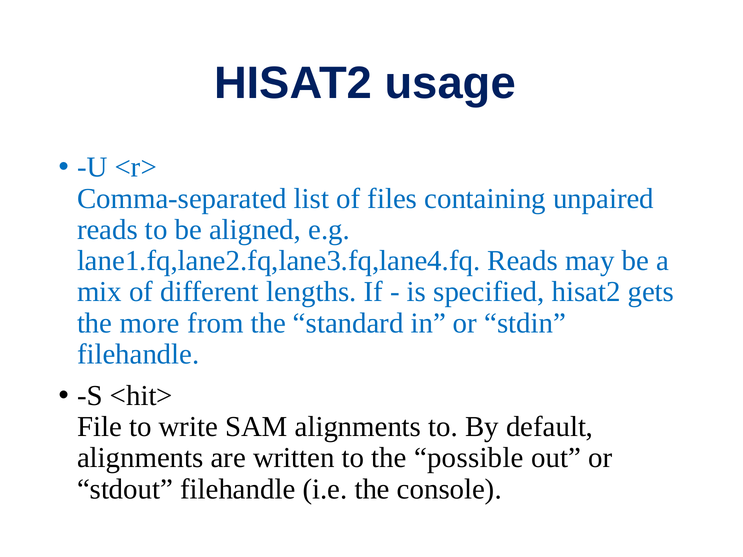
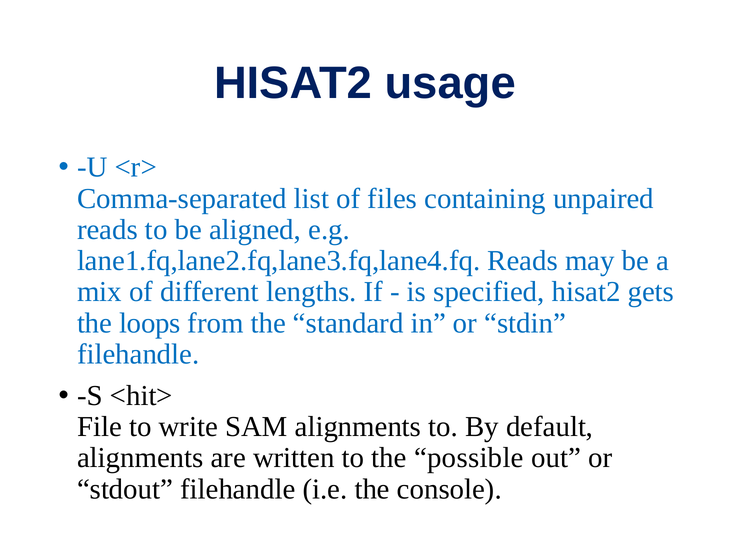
more: more -> loops
